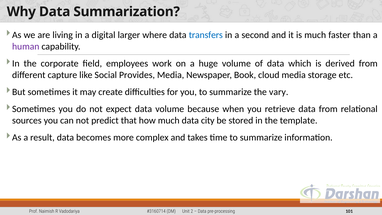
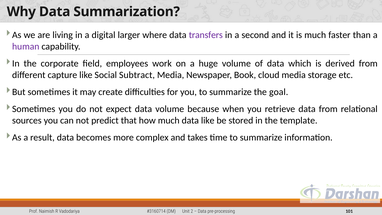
transfers colour: blue -> purple
Provides: Provides -> Subtract
vary: vary -> goal
data city: city -> like
